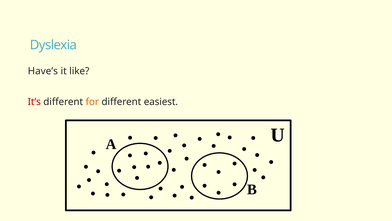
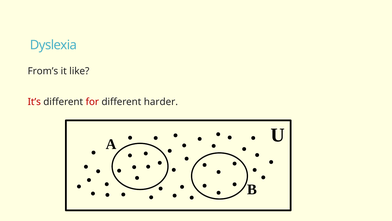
Have’s: Have’s -> From’s
for colour: orange -> red
easiest: easiest -> harder
